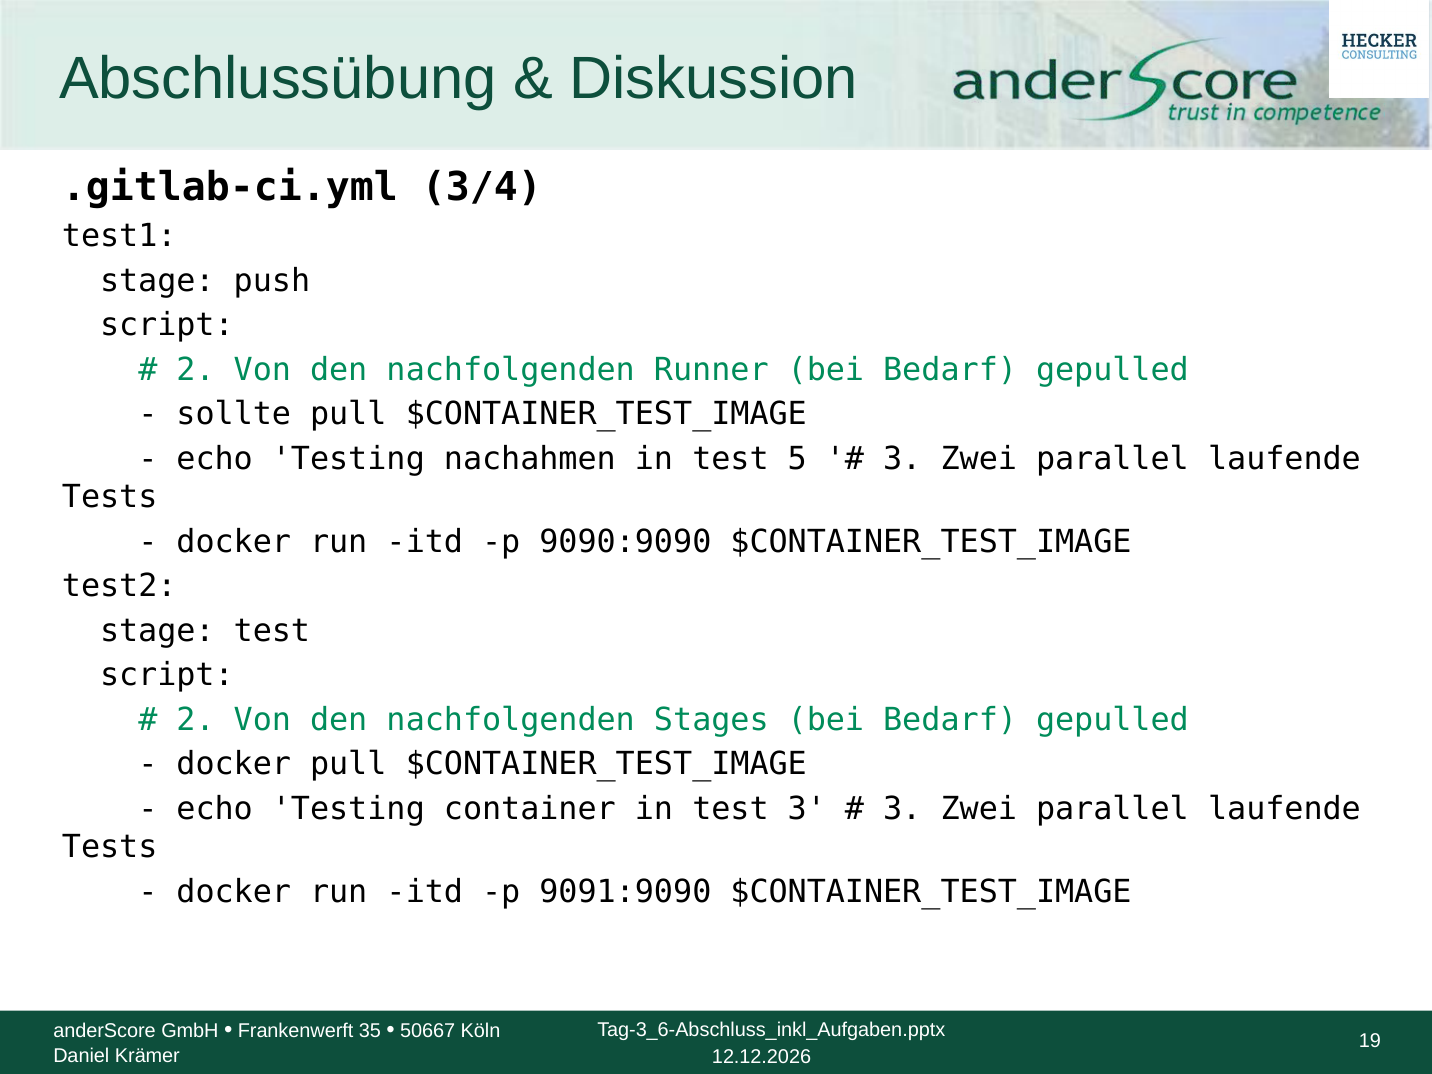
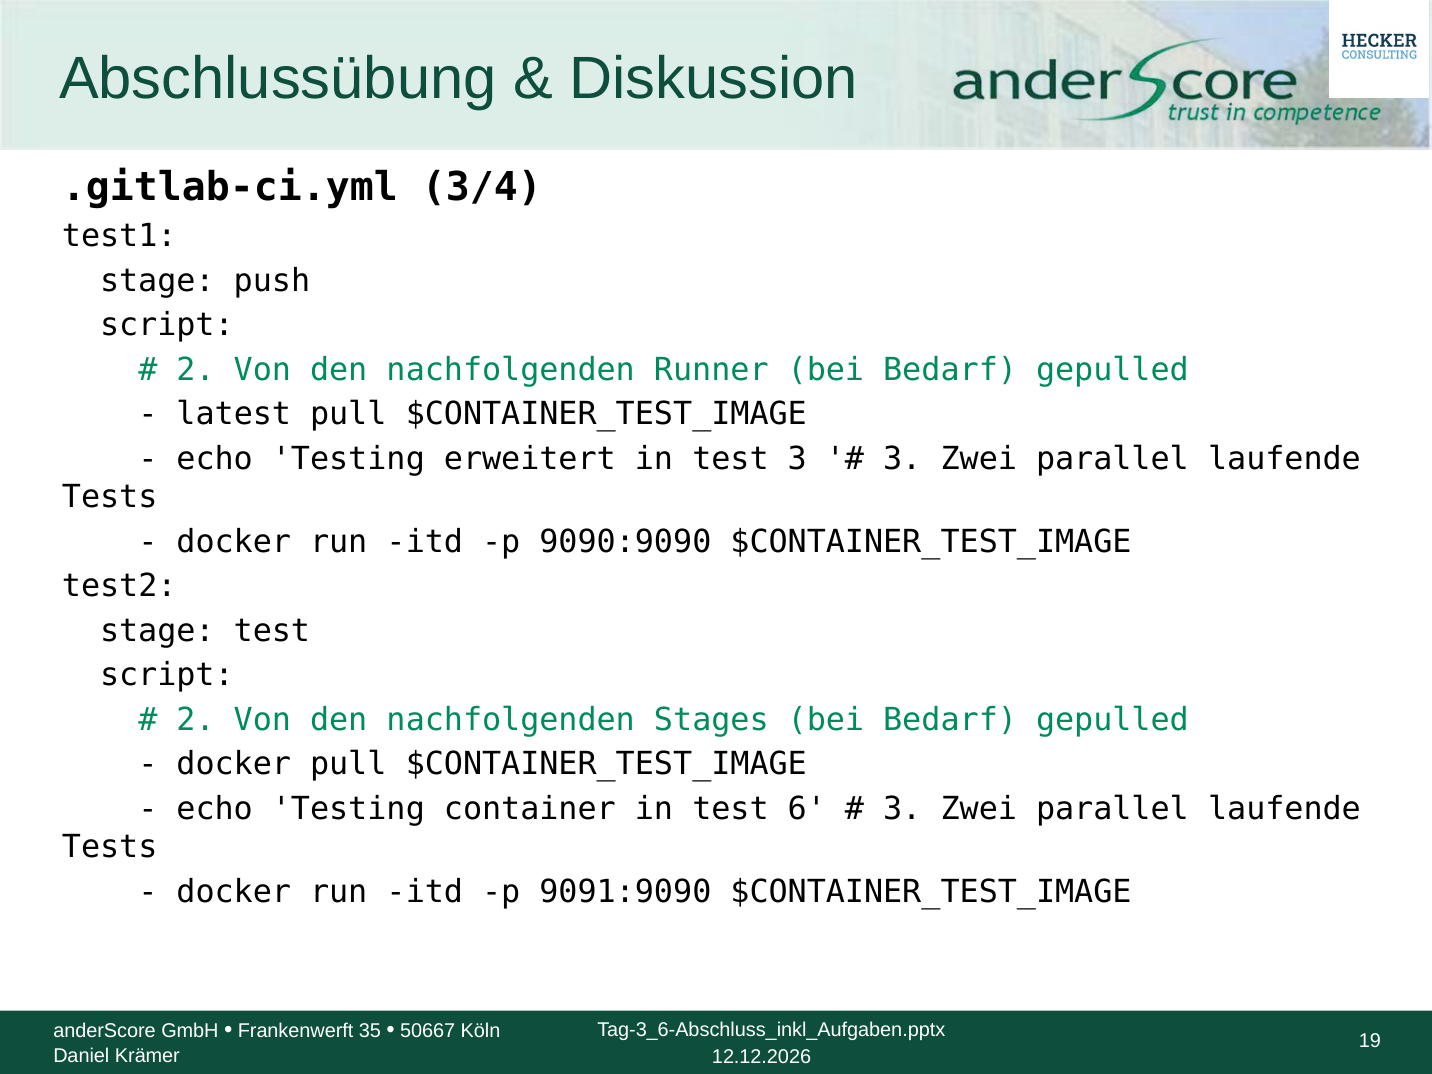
sollte: sollte -> latest
nachahmen: nachahmen -> erweitert
test 5: 5 -> 3
test 3: 3 -> 6
